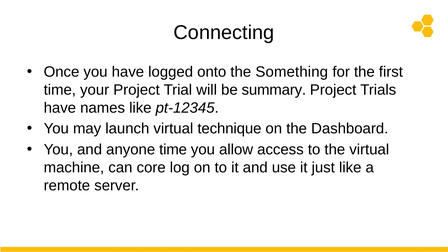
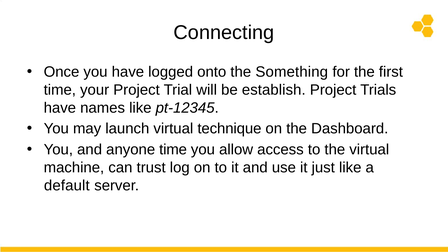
summary: summary -> establish
core: core -> trust
remote: remote -> default
